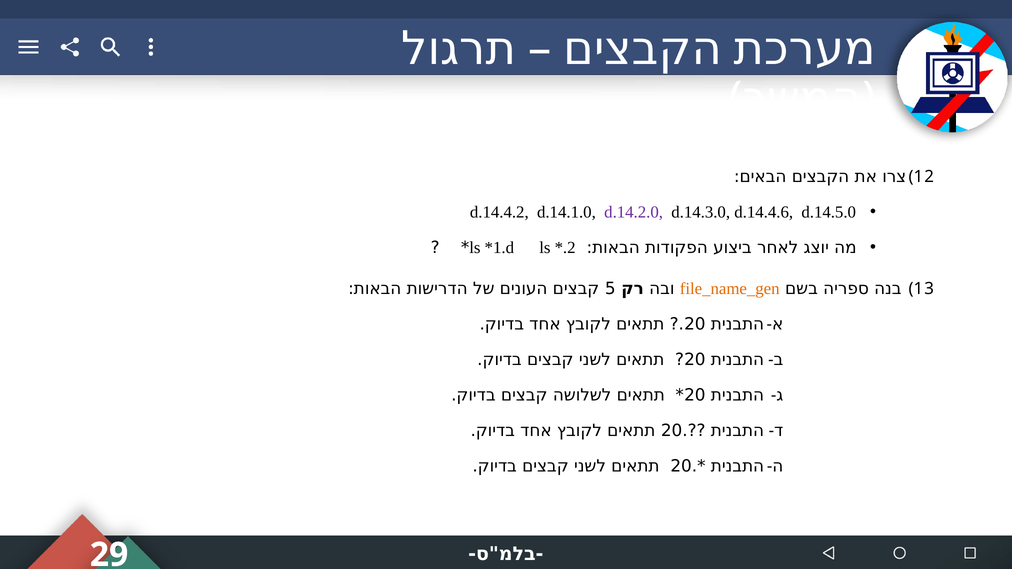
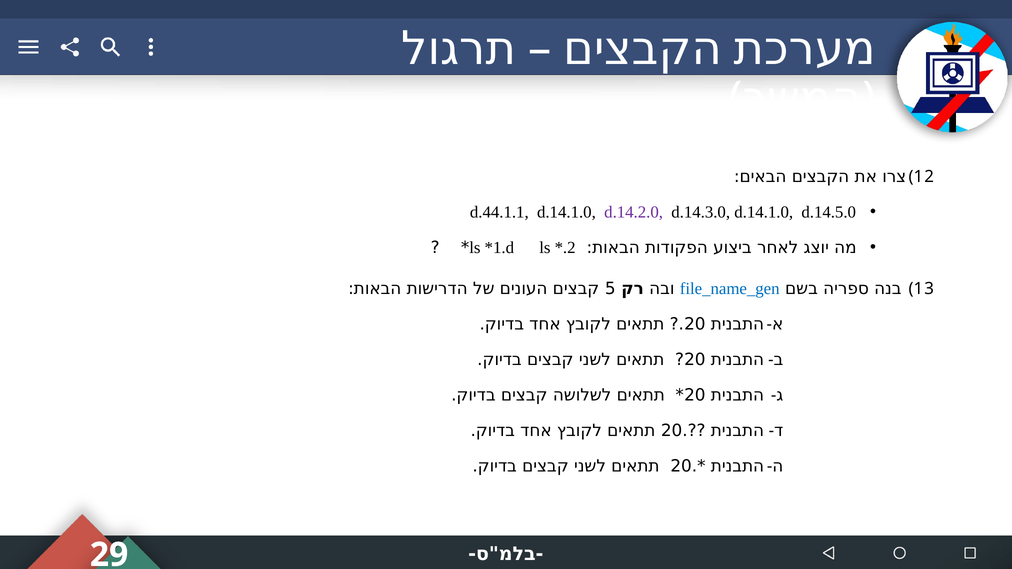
d.14.4.2: d.14.4.2 -> d.44.1.1
d.14.3.0 d.14.4.6: d.14.4.6 -> d.14.1.0
file_name_gen colour: orange -> blue
